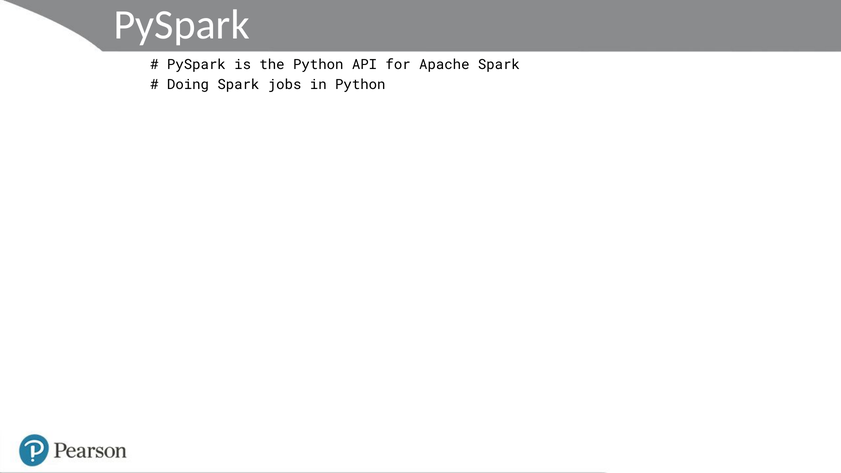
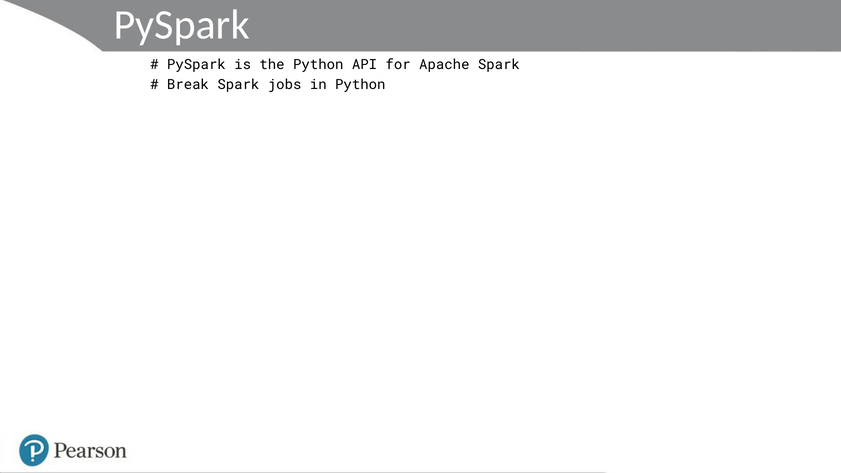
Doing: Doing -> Break
